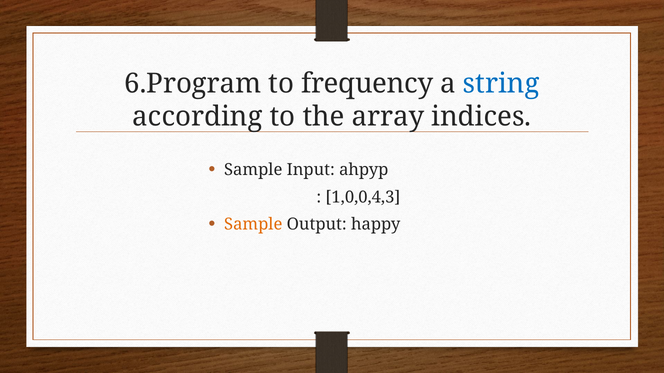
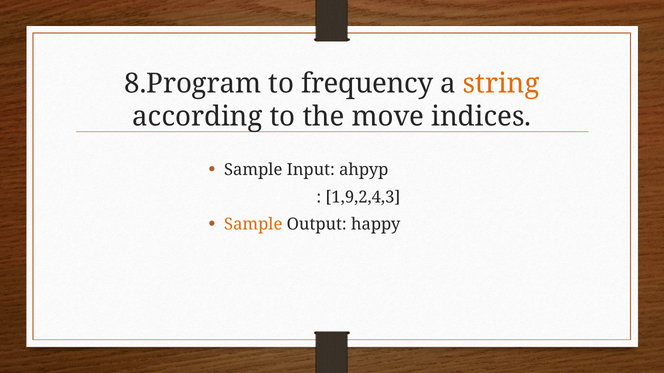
6.Program: 6.Program -> 8.Program
string colour: blue -> orange
array: array -> move
1,0,0,4,3: 1,0,0,4,3 -> 1,9,2,4,3
